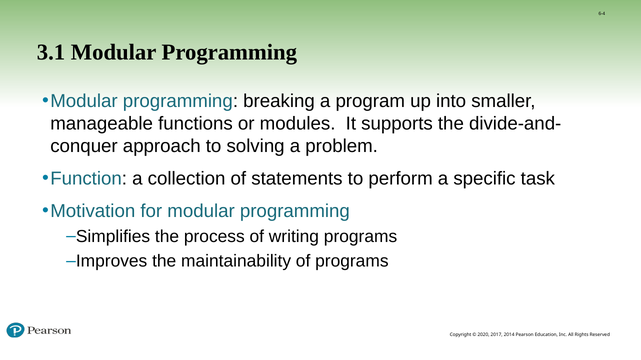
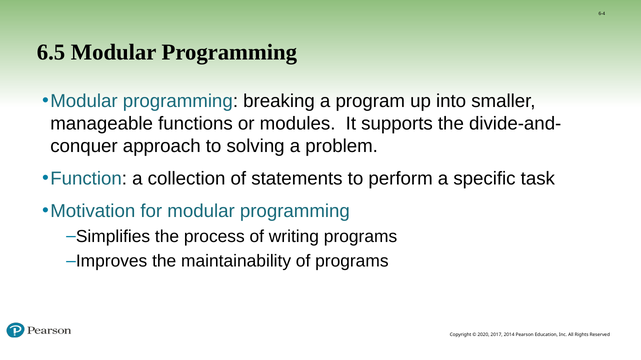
3.1: 3.1 -> 6.5
